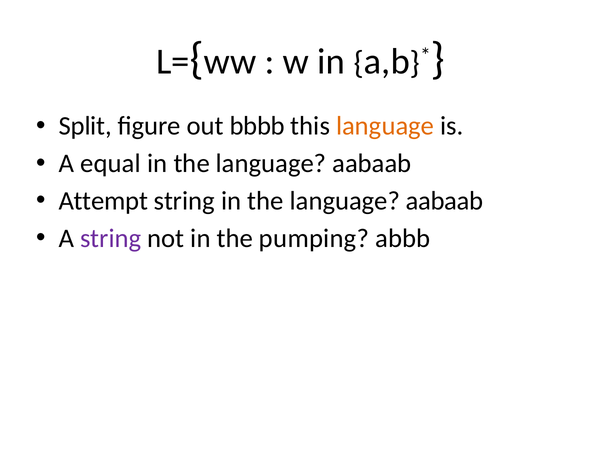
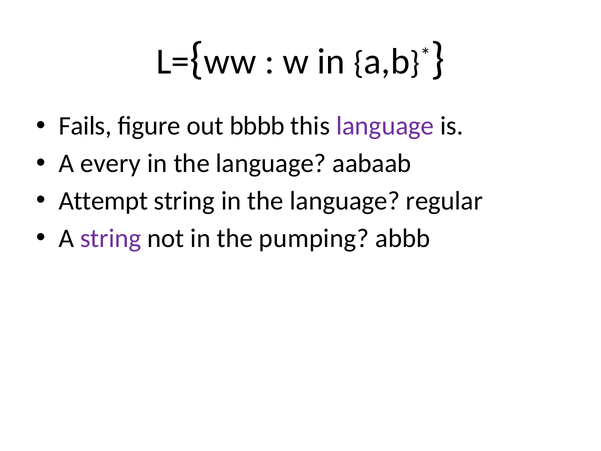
Split: Split -> Fails
language at (385, 126) colour: orange -> purple
equal: equal -> every
aabaab at (444, 201): aabaab -> regular
